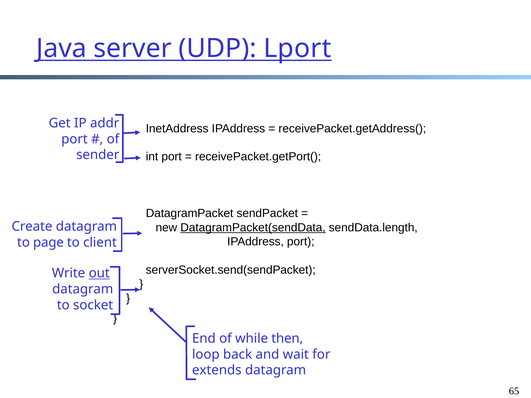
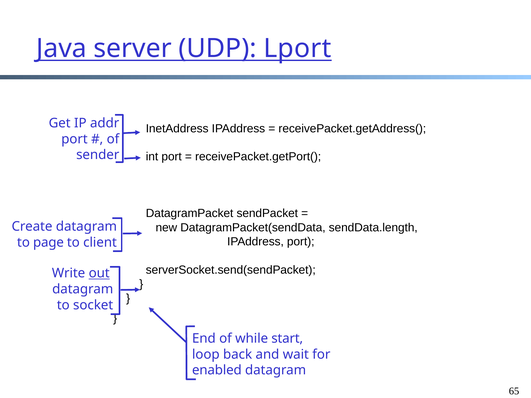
DatagramPacket(sendData underline: present -> none
then: then -> start
extends: extends -> enabled
